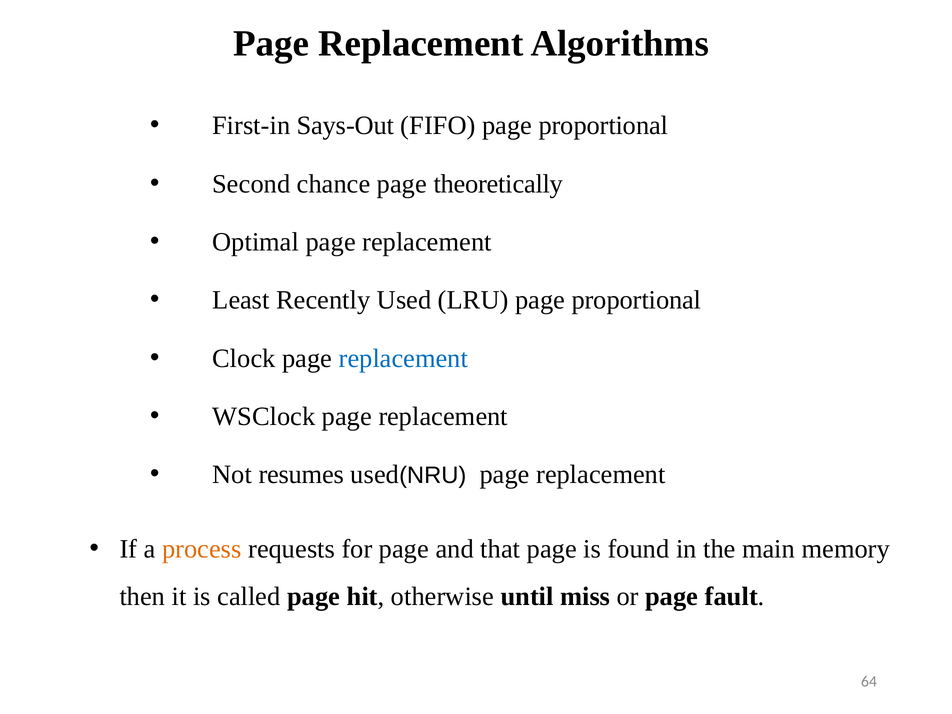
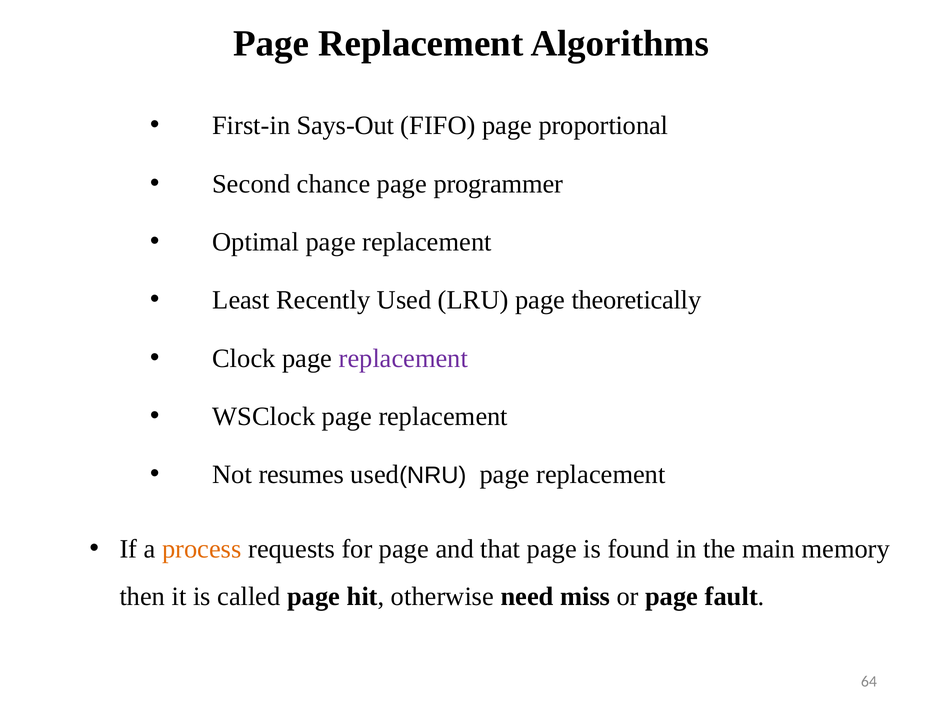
theoretically: theoretically -> programmer
LRU page proportional: proportional -> theoretically
replacement at (403, 358) colour: blue -> purple
until: until -> need
